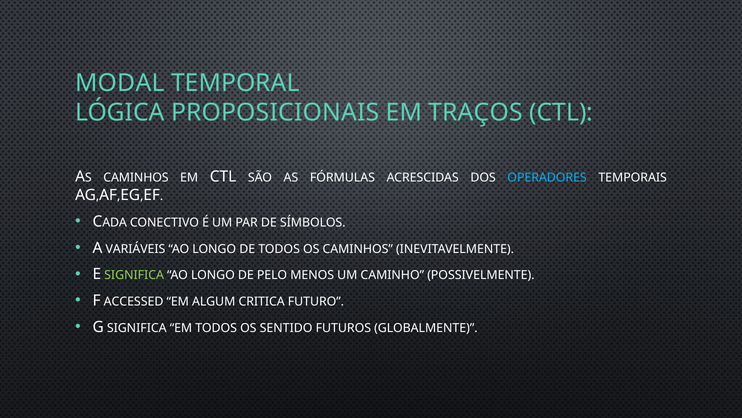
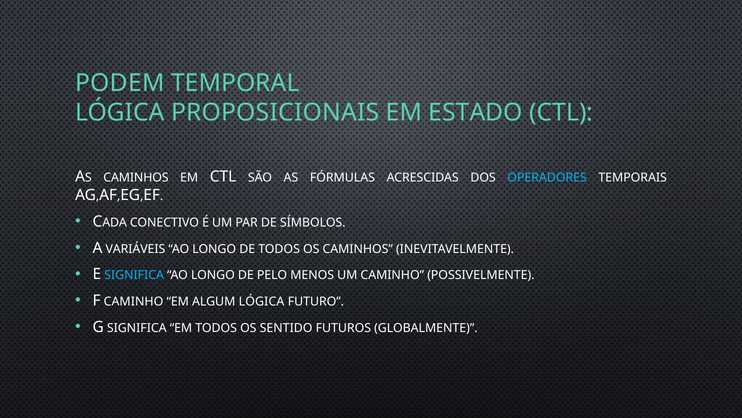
MODAL: MODAL -> PODEM
TRAÇOS: TRAÇOS -> ESTADO
SIGNIFICA at (134, 275) colour: light green -> light blue
F ACCESSED: ACCESSED -> CAMINHO
ALGUM CRITICA: CRITICA -> LÓGICA
